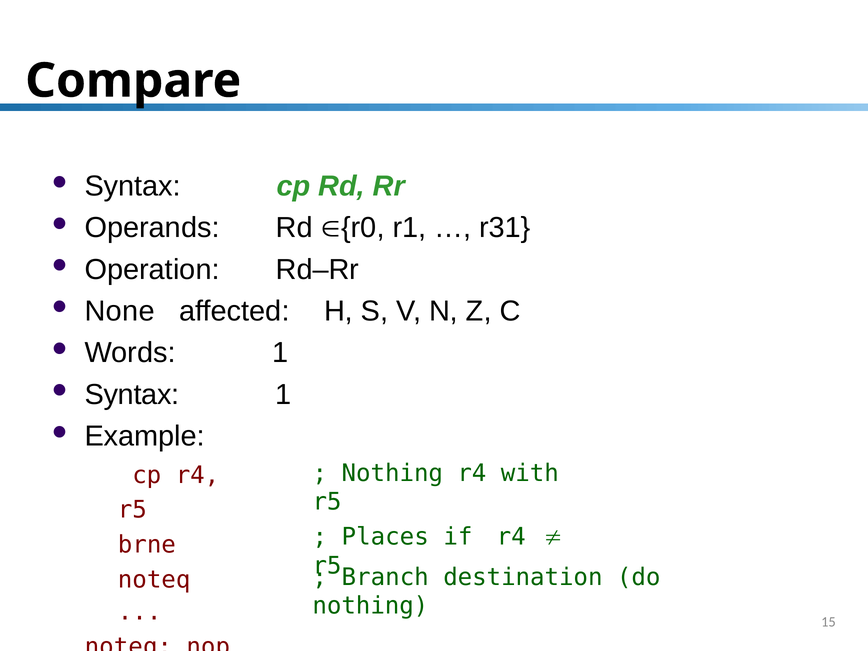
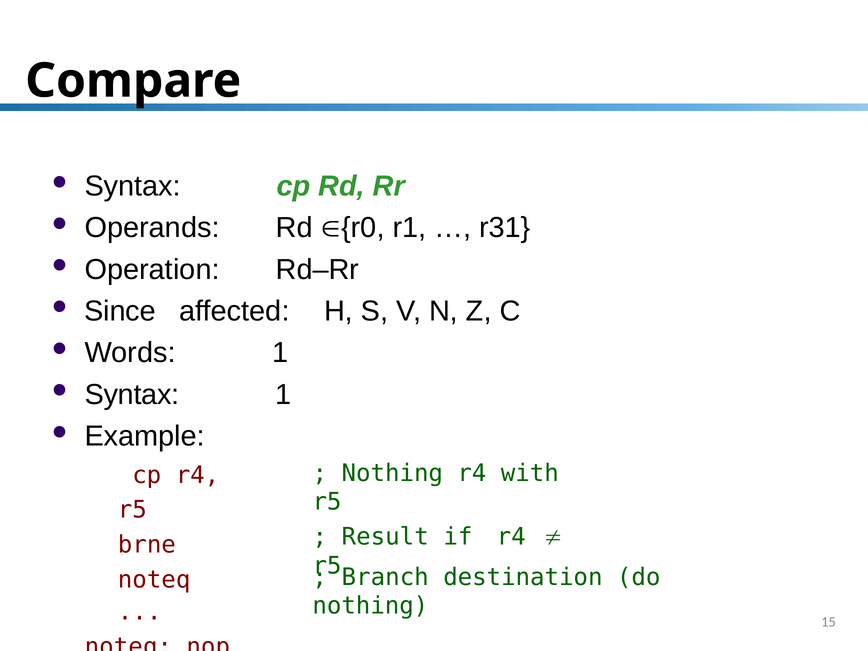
None: None -> Since
Places: Places -> Result
